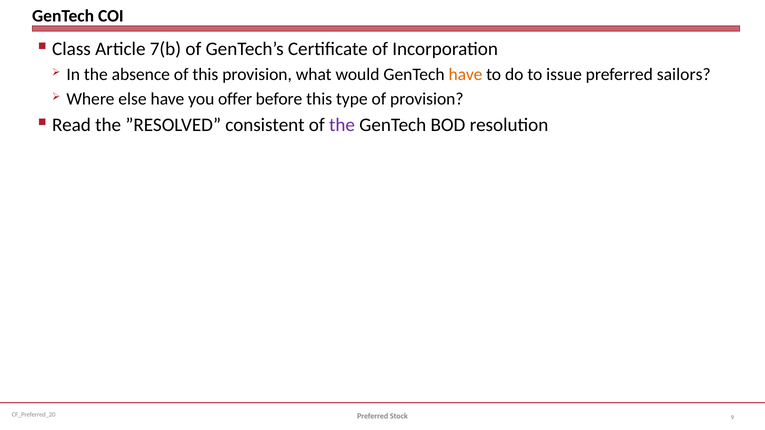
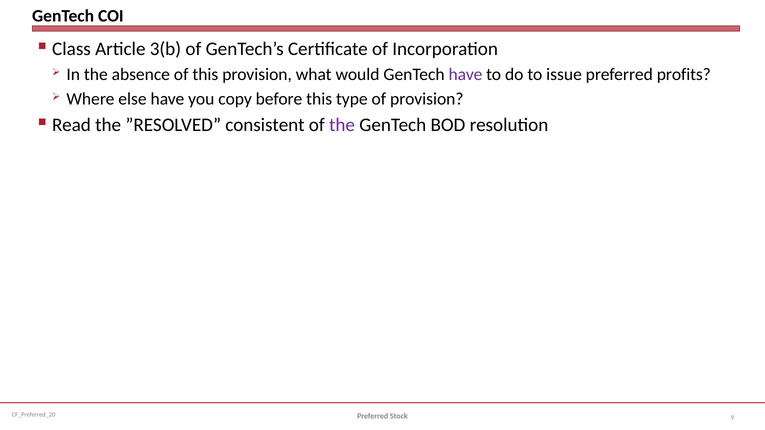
7(b: 7(b -> 3(b
have at (465, 74) colour: orange -> purple
sailors: sailors -> profits
offer: offer -> copy
